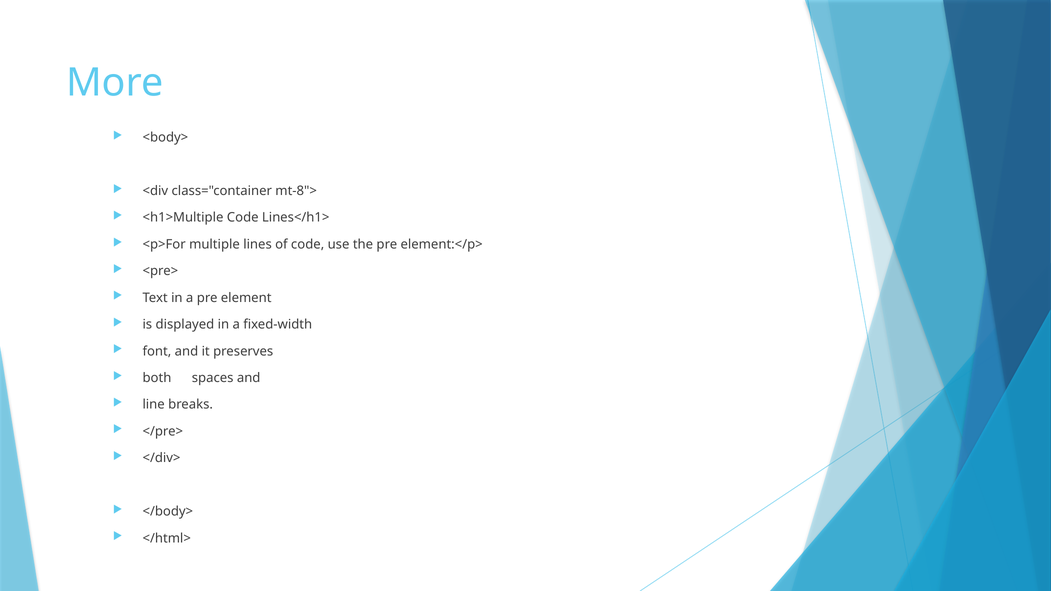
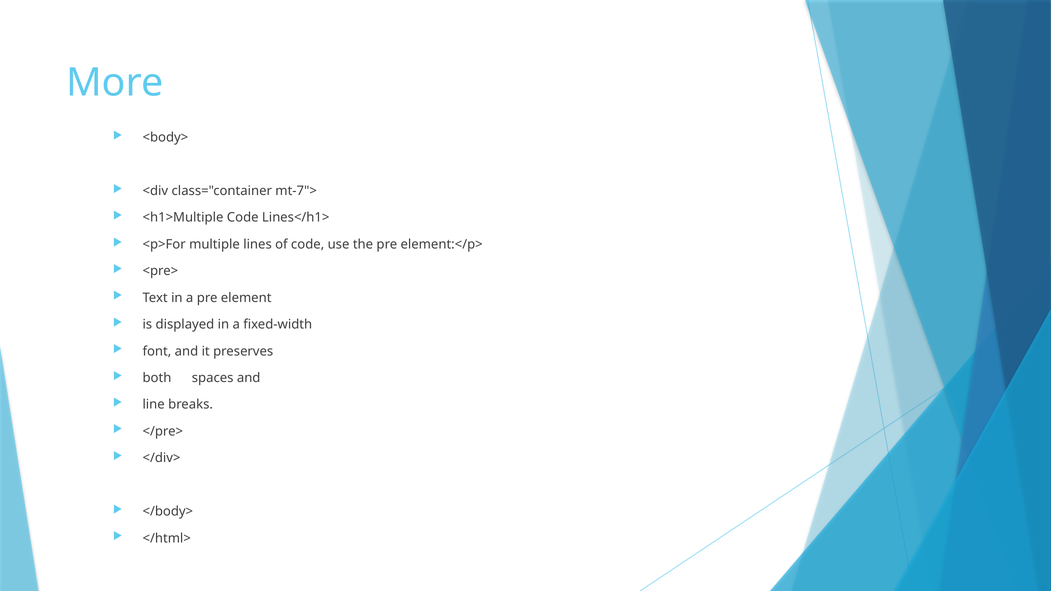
mt-8">: mt-8"> -> mt-7">
